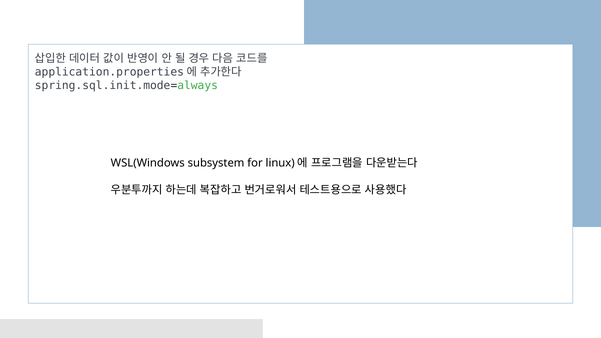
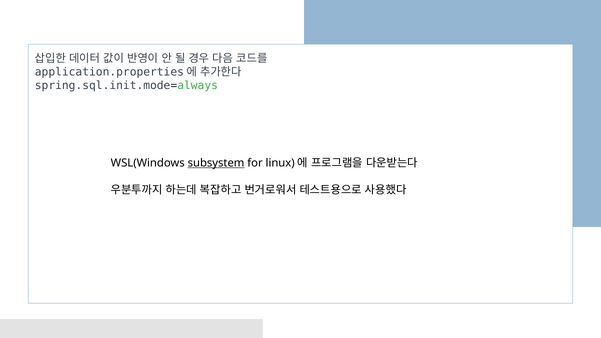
subsystem underline: none -> present
